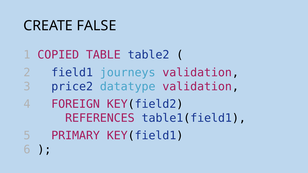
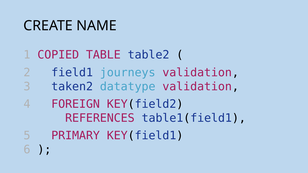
FALSE: FALSE -> NAME
price2: price2 -> taken2
